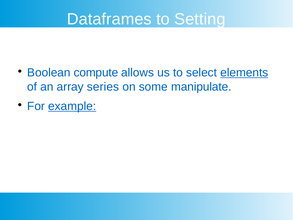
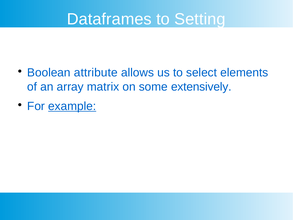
compute: compute -> attribute
elements underline: present -> none
series: series -> matrix
manipulate: manipulate -> extensively
